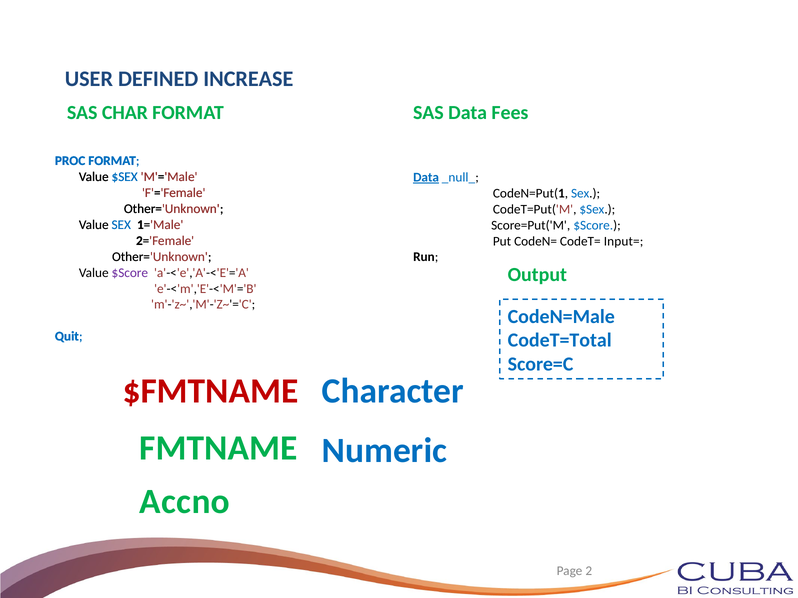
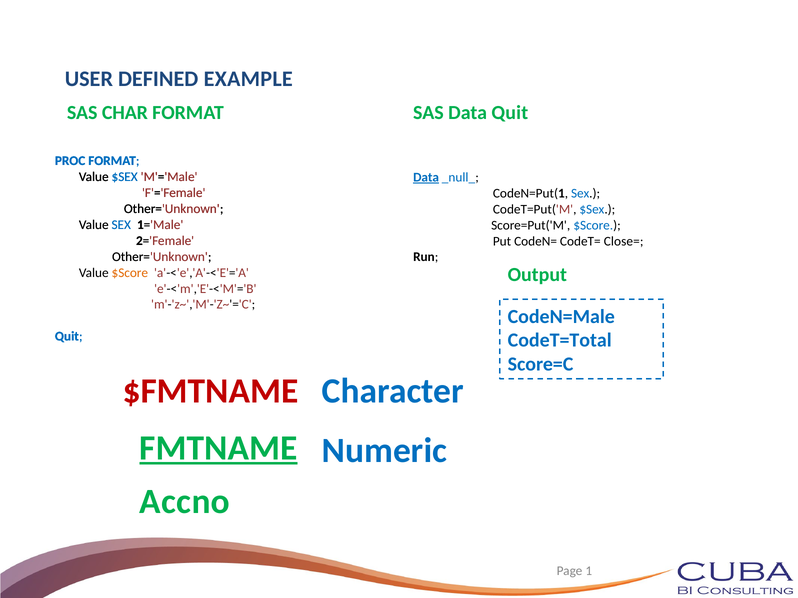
INCREASE: INCREASE -> EXAMPLE
Data Fees: Fees -> Quit
Input=: Input= -> Close=
$Score at (130, 273) colour: purple -> orange
FMTNAME underline: none -> present
2: 2 -> 1
